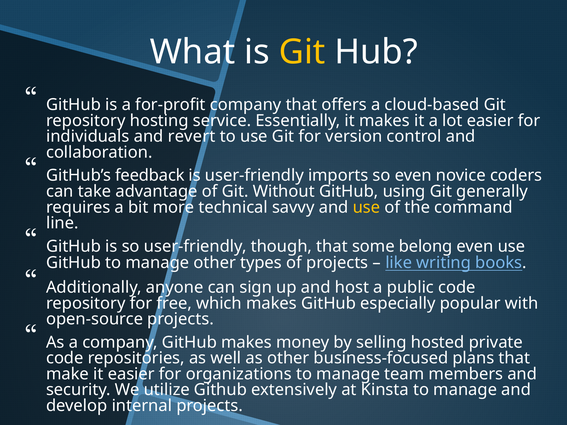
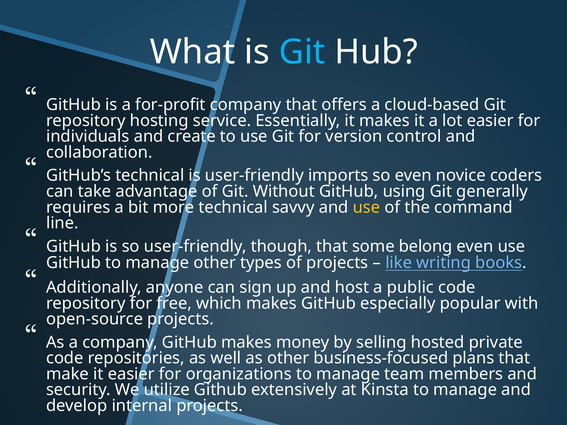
Git at (302, 52) colour: yellow -> light blue
revert: revert -> create
GitHub’s feedback: feedback -> technical
